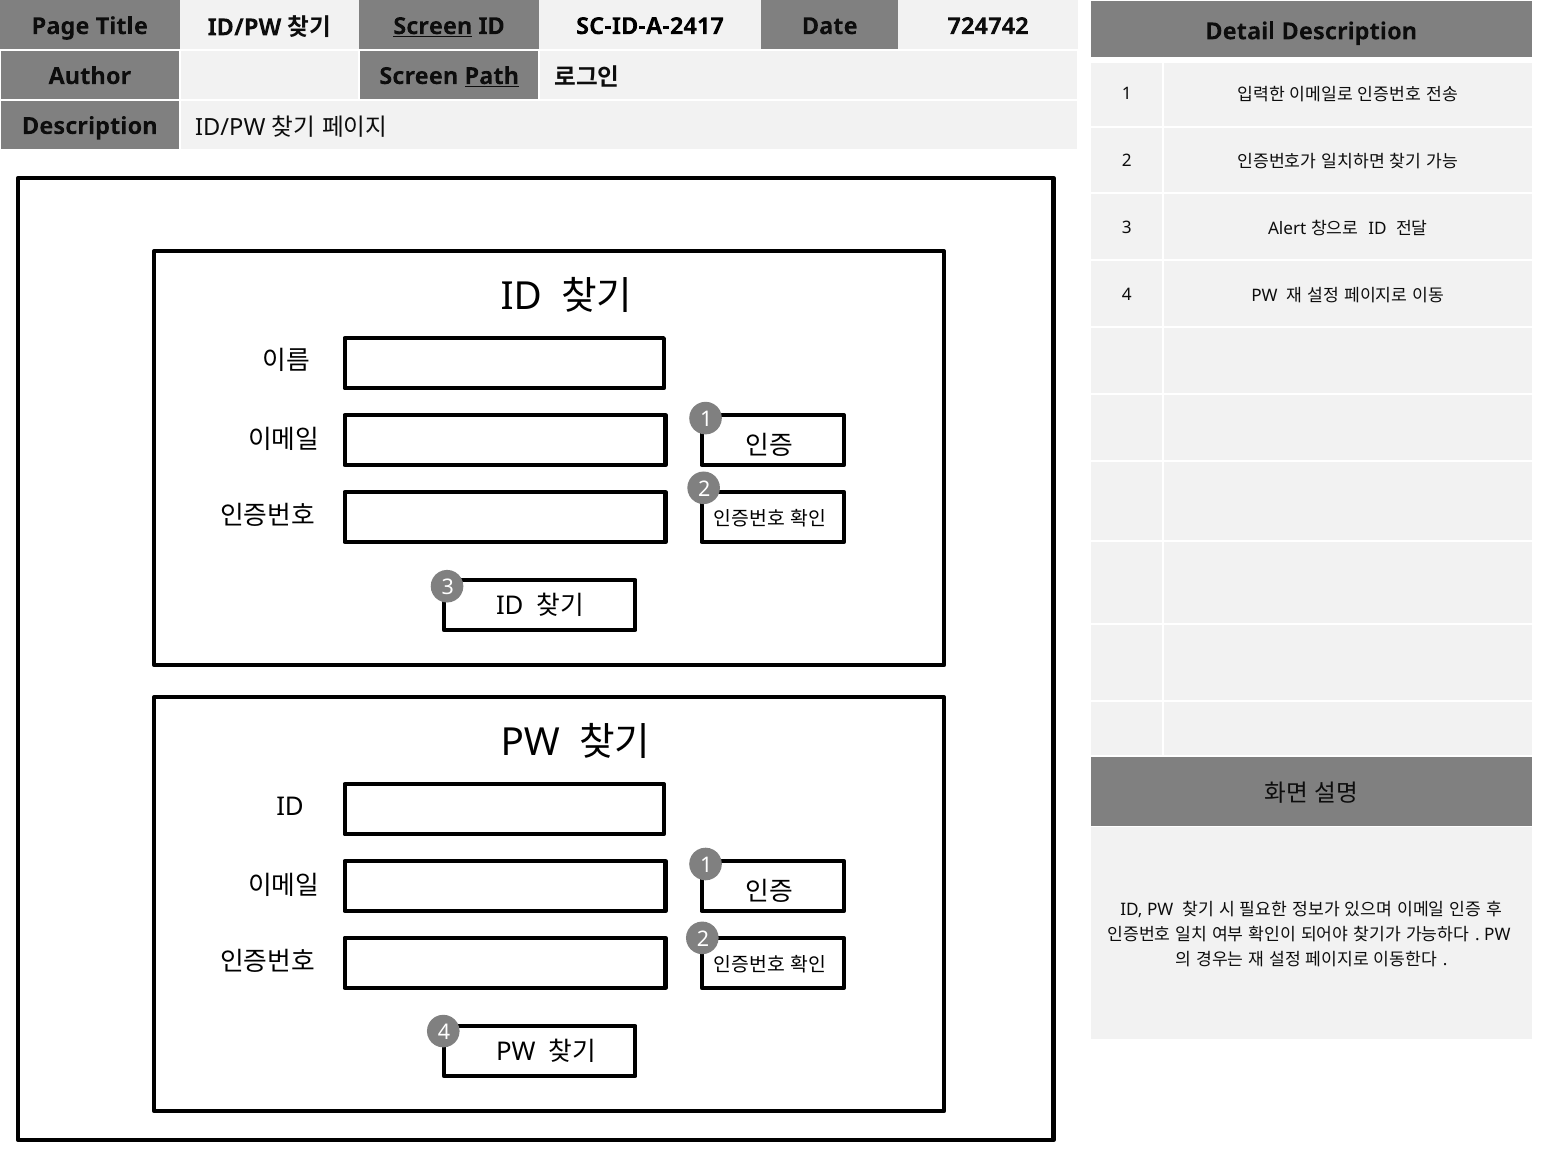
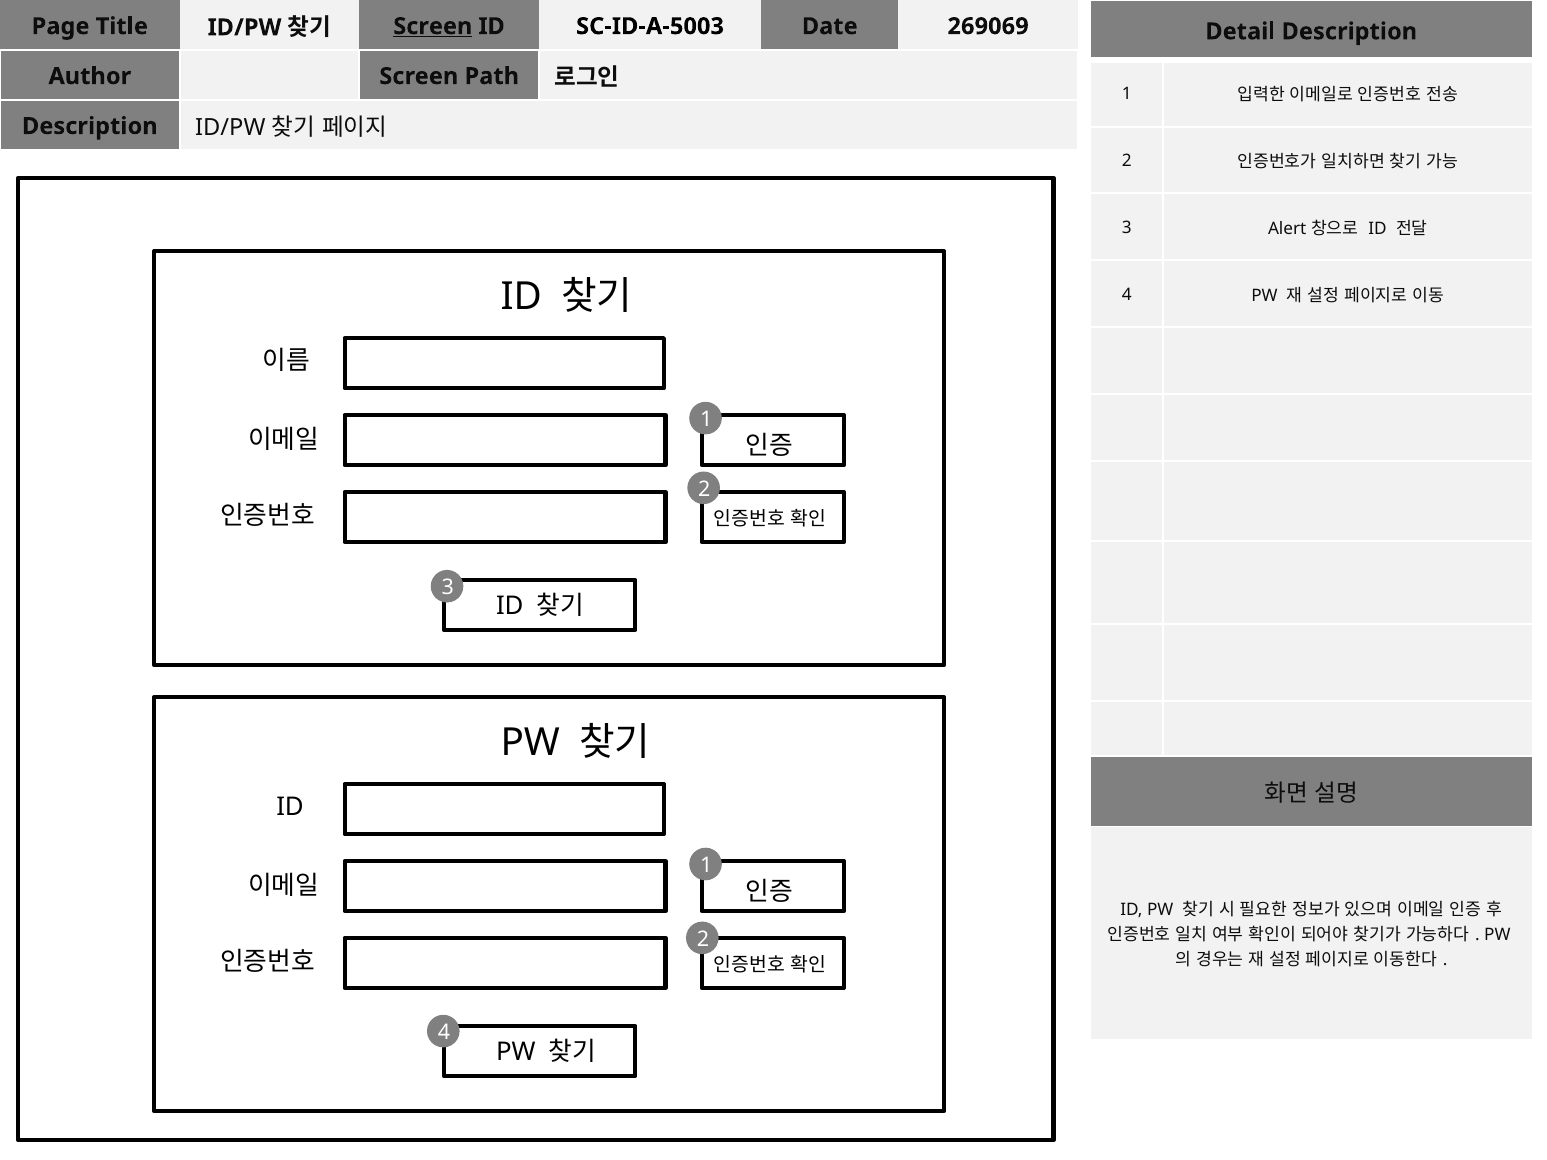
SC-ID-A-2417: SC-ID-A-2417 -> SC-ID-A-5003
724742: 724742 -> 269069
Path underline: present -> none
